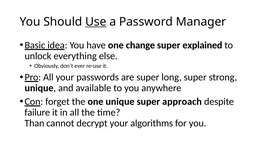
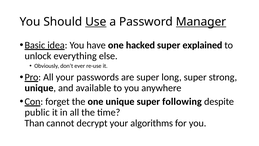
Manager underline: none -> present
change: change -> hacked
approach: approach -> following
failure: failure -> public
